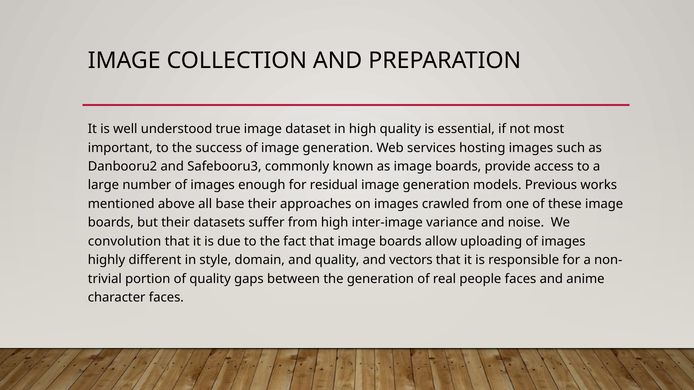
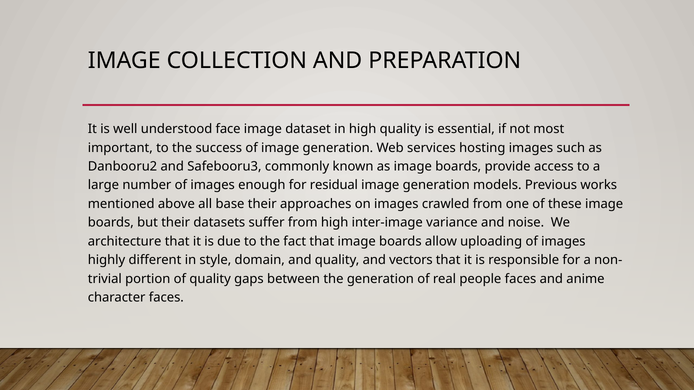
true: true -> face
convolution: convolution -> architecture
